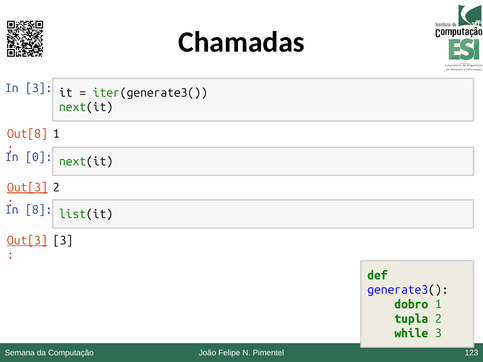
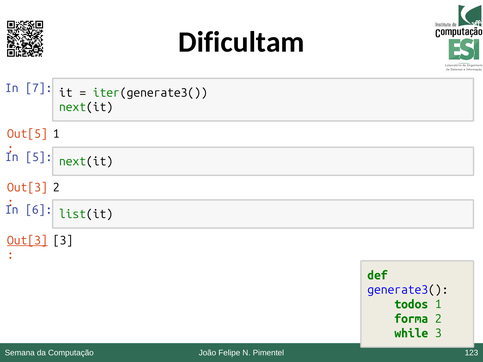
Chamadas: Chamadas -> Dificultam
In 3: 3 -> 7
Out[8: Out[8 -> Out[5
0: 0 -> 5
Out[3 at (27, 188) underline: present -> none
8: 8 -> 6
dobro: dobro -> todos
tupla: tupla -> forma
